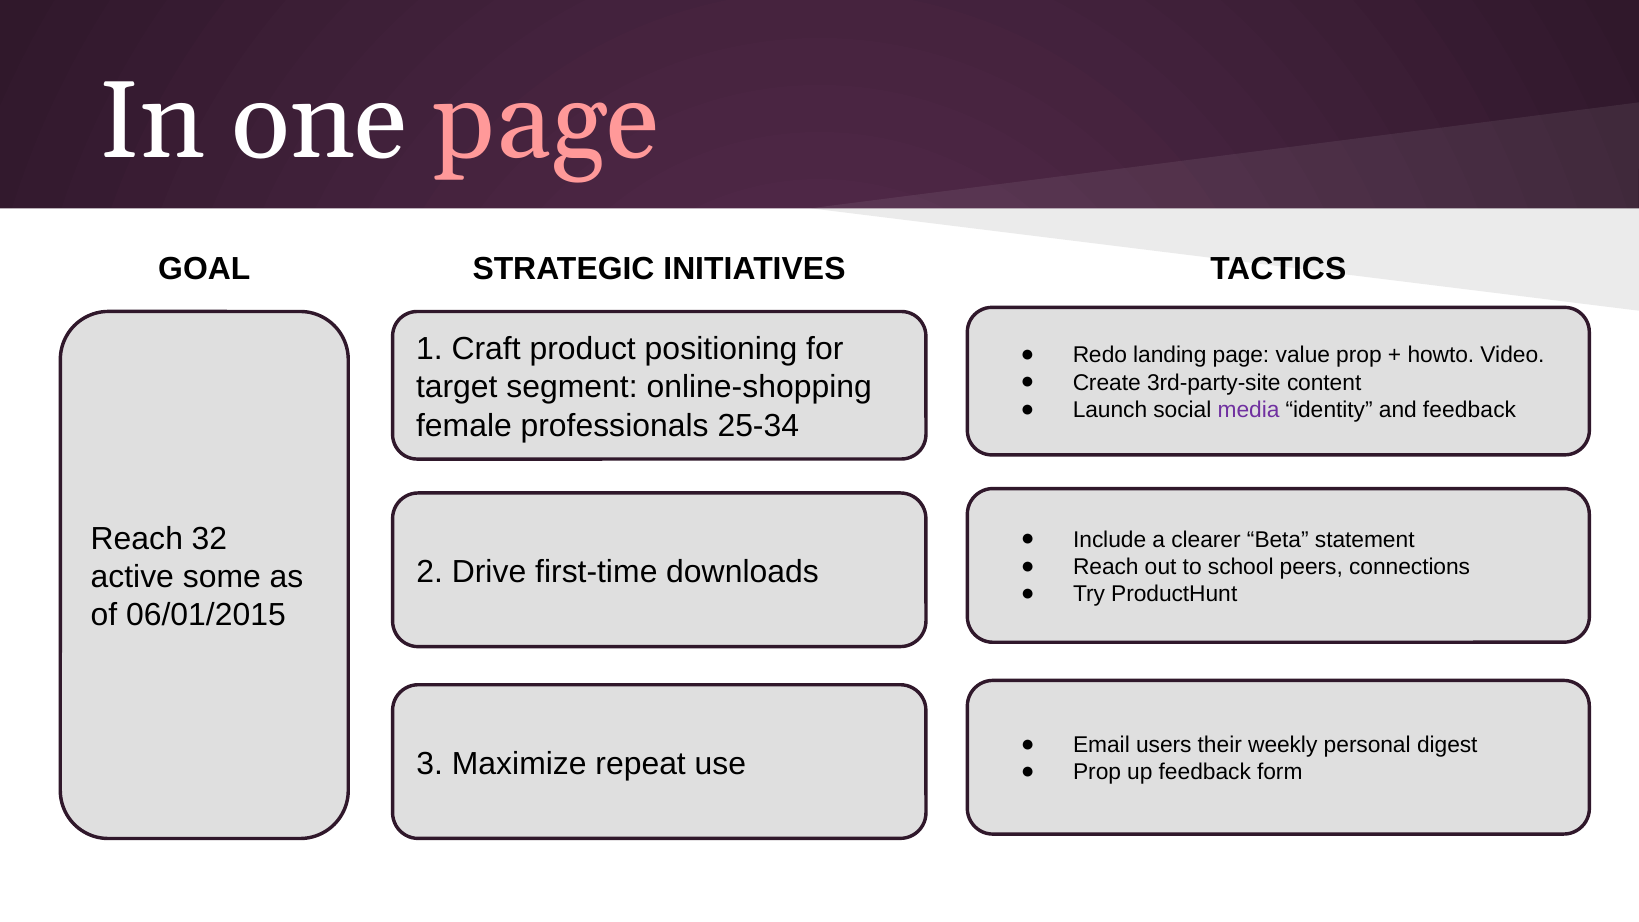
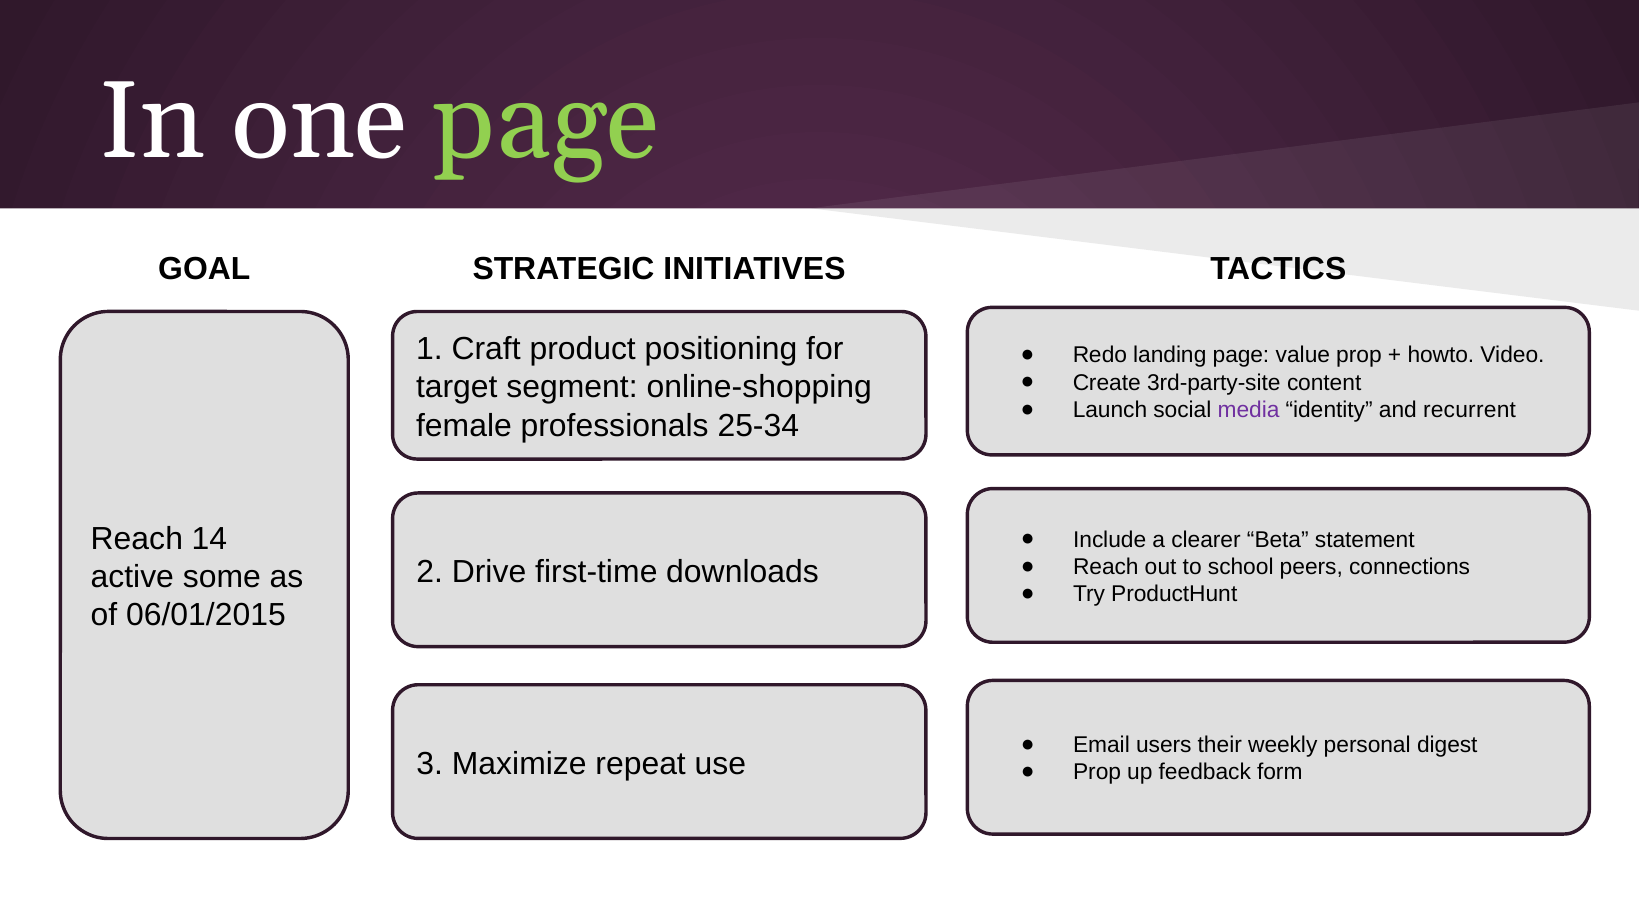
page at (547, 121) colour: pink -> light green
and feedback: feedback -> recurrent
32: 32 -> 14
